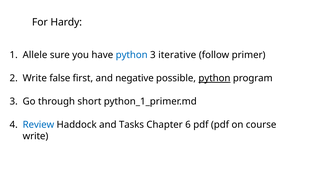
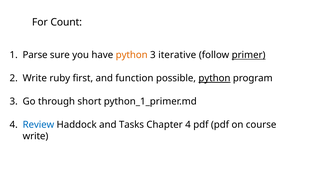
Hardy: Hardy -> Count
Allele: Allele -> Parse
python at (132, 55) colour: blue -> orange
primer underline: none -> present
false: false -> ruby
negative: negative -> function
Chapter 6: 6 -> 4
